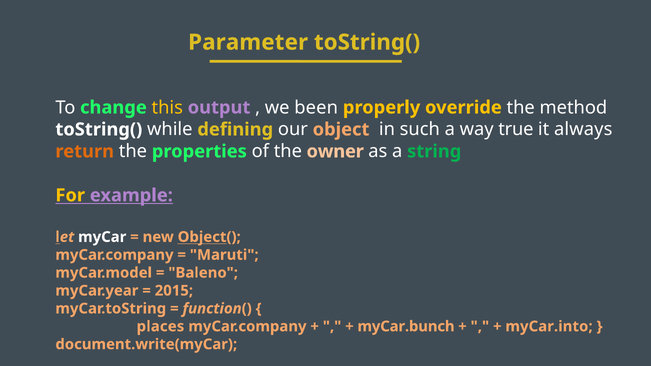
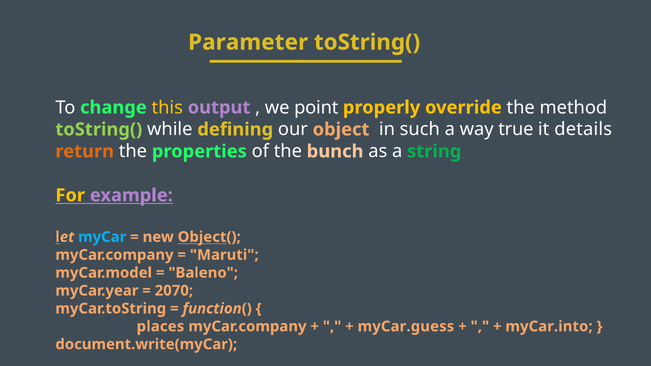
been: been -> point
toString( at (99, 130) colour: white -> light green
always: always -> details
owner: owner -> bunch
myCar colour: white -> light blue
2015: 2015 -> 2070
myCar.bunch: myCar.bunch -> myCar.guess
